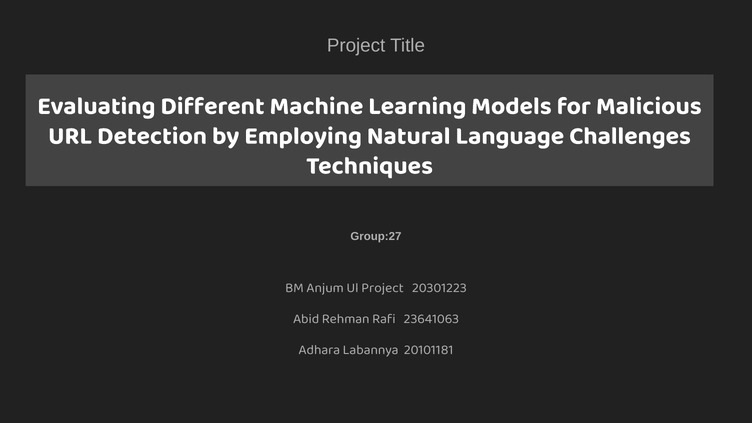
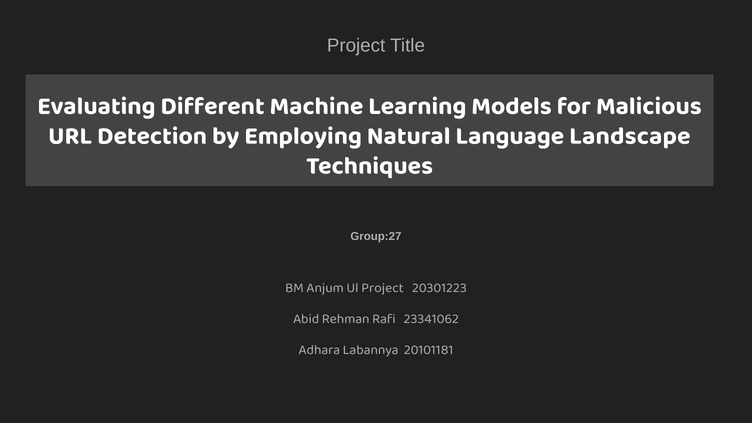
Challenges: Challenges -> Landscape
23641063: 23641063 -> 23341062
